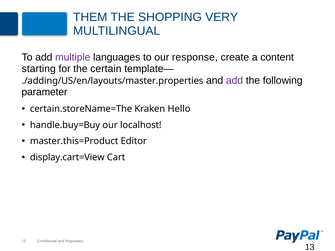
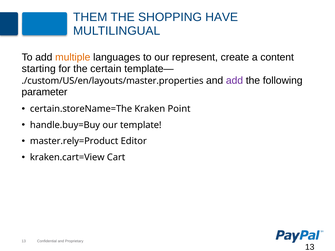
VERY: VERY -> HAVE
multiple colour: purple -> orange
response: response -> represent
./adding/US/en/layouts/master.properties: ./adding/US/en/layouts/master.properties -> ./custom/US/en/layouts/master.properties
Hello: Hello -> Point
localhost: localhost -> template
master.this=Product: master.this=Product -> master.rely=Product
display.cart=View: display.cart=View -> kraken.cart=View
